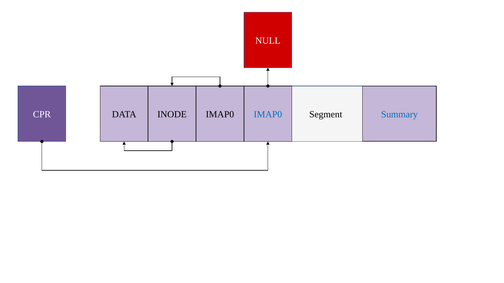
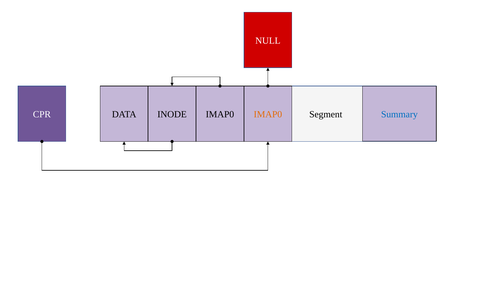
IMAP0 at (268, 115) colour: blue -> orange
